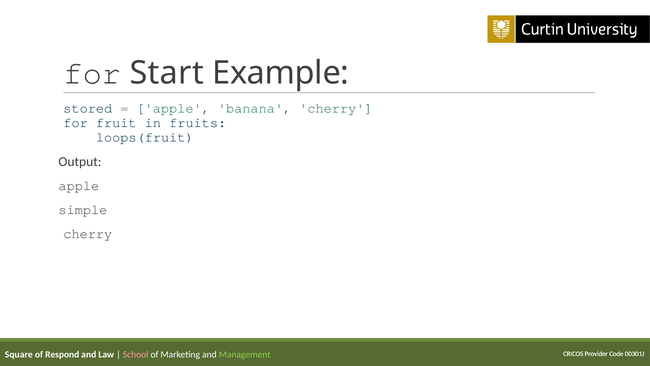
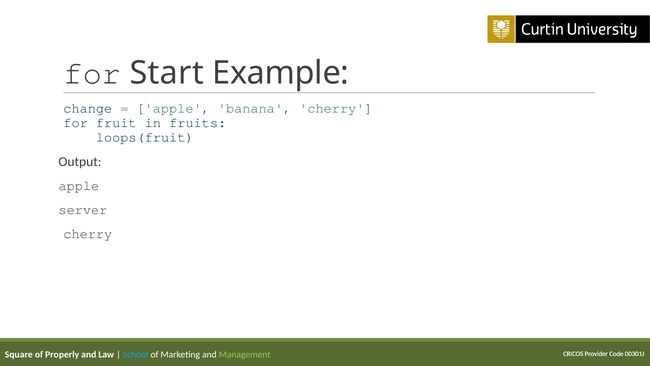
stored: stored -> change
simple: simple -> server
Respond: Respond -> Properly
School colour: pink -> light blue
